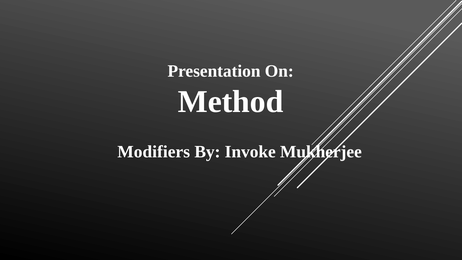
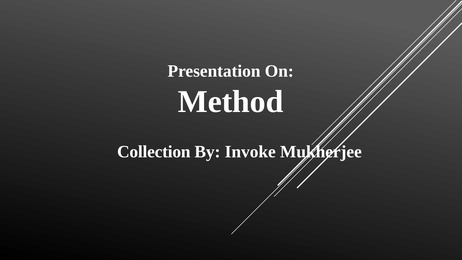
Modifiers: Modifiers -> Collection
